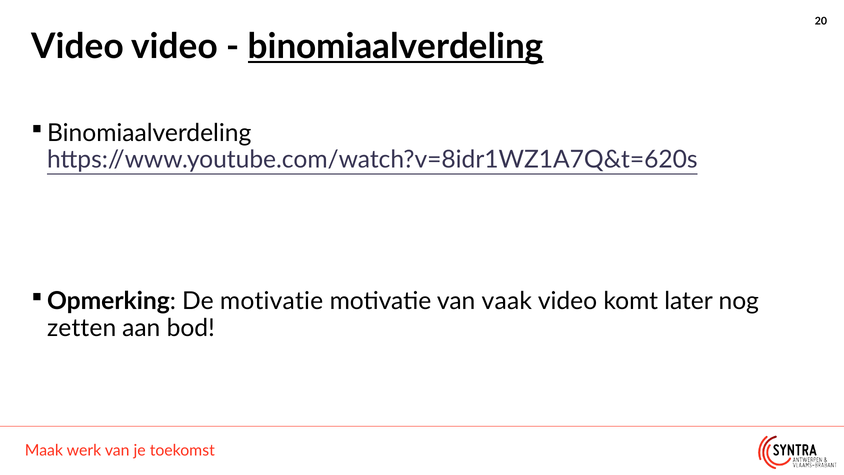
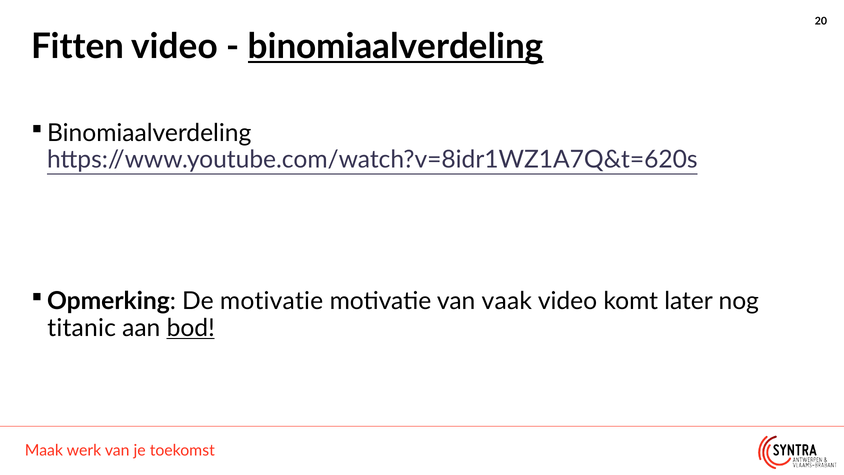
Video at (77, 47): Video -> Fitten
zetten: zetten -> titanic
bod underline: none -> present
